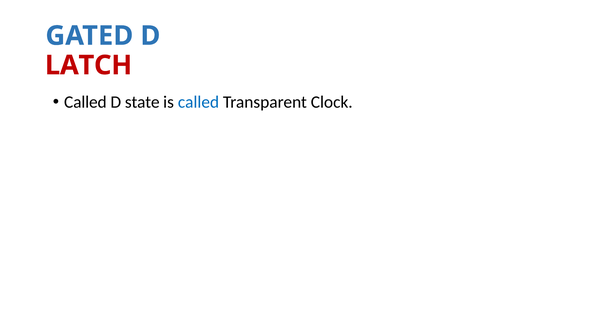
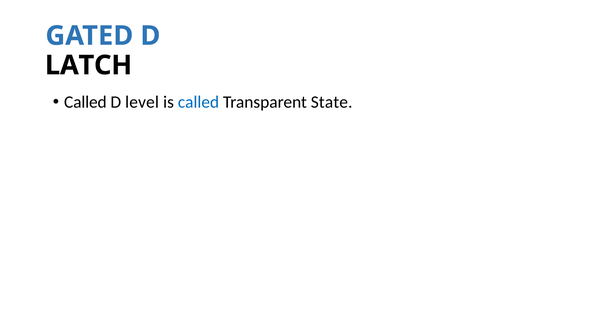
LATCH colour: red -> black
state: state -> level
Clock: Clock -> State
